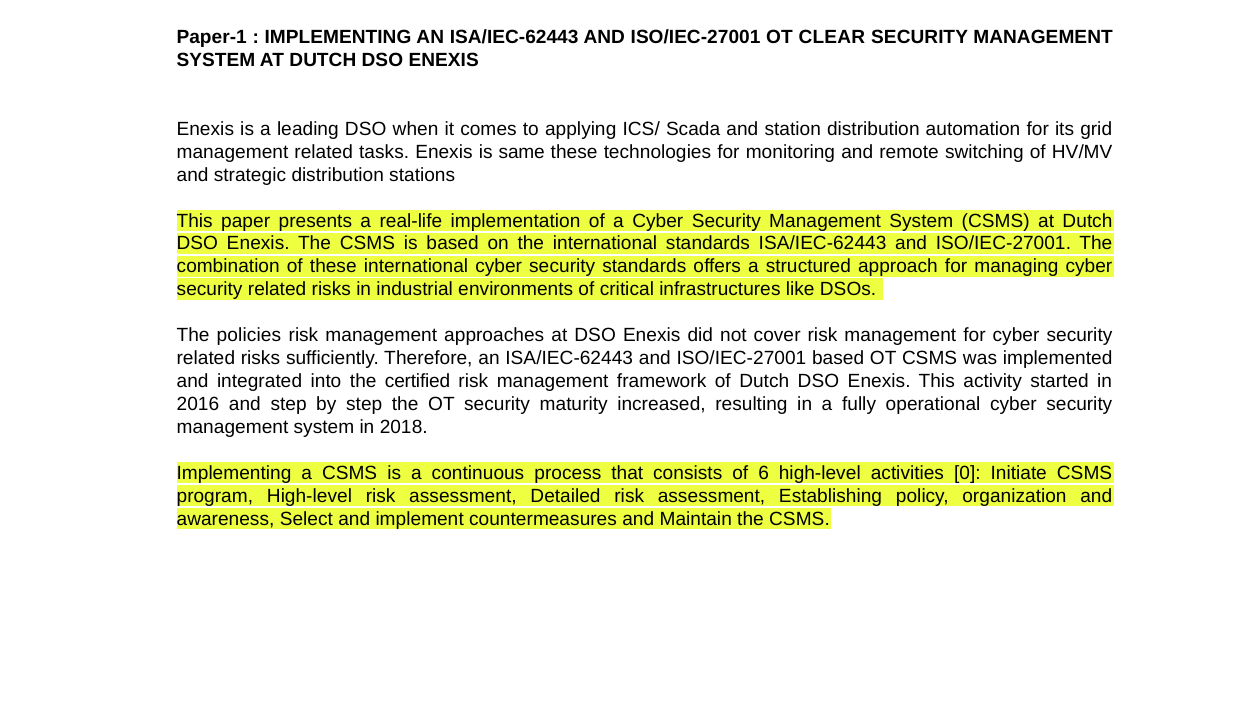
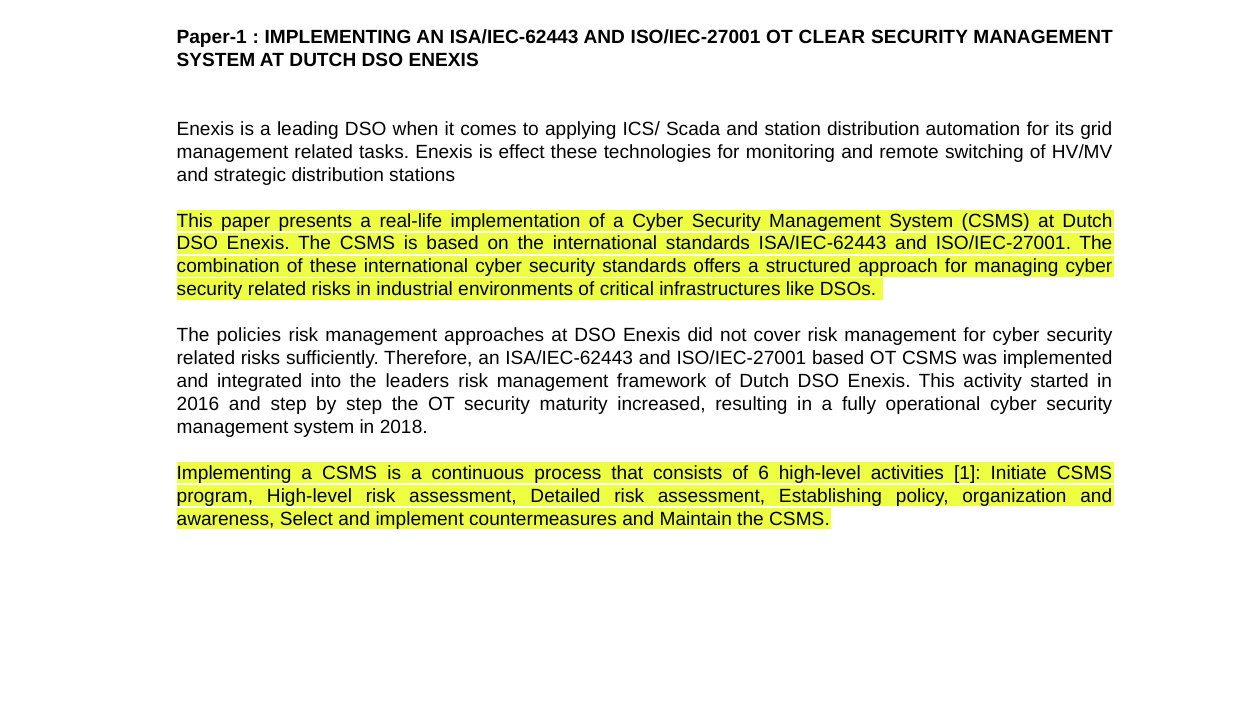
same: same -> effect
certified: certified -> leaders
0: 0 -> 1
